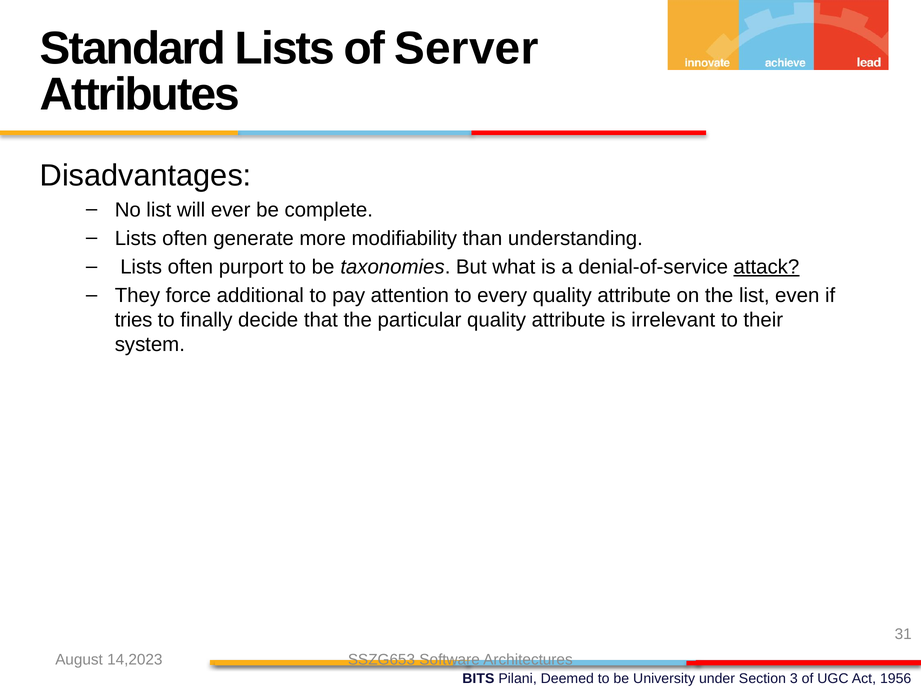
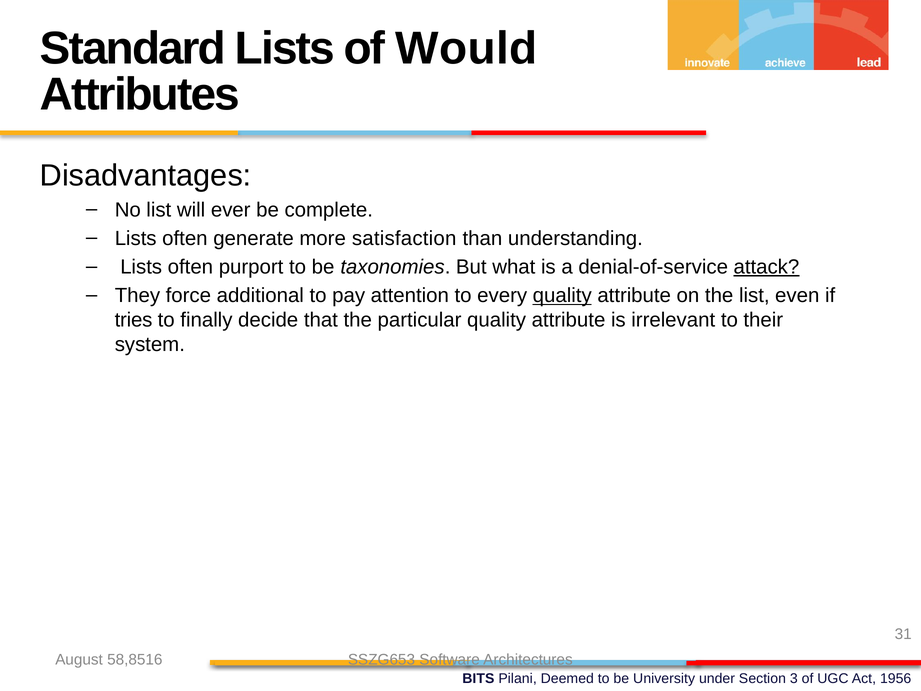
Server: Server -> Would
modifiability: modifiability -> satisfaction
quality at (562, 296) underline: none -> present
14,2023: 14,2023 -> 58,8516
